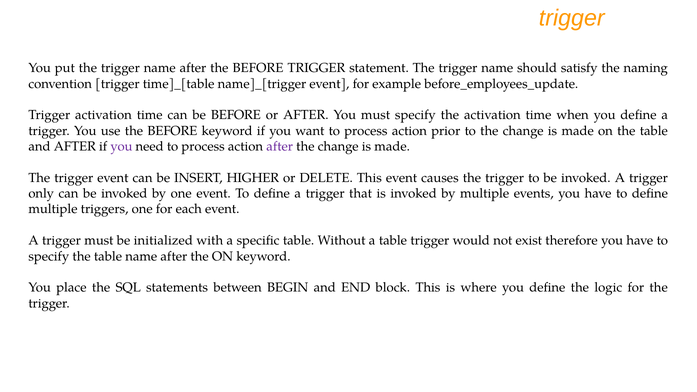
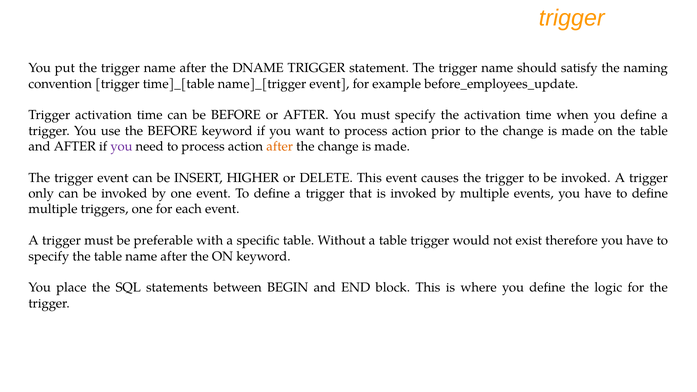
after the BEFORE: BEFORE -> DNAME
after at (280, 146) colour: purple -> orange
initialized: initialized -> preferable
